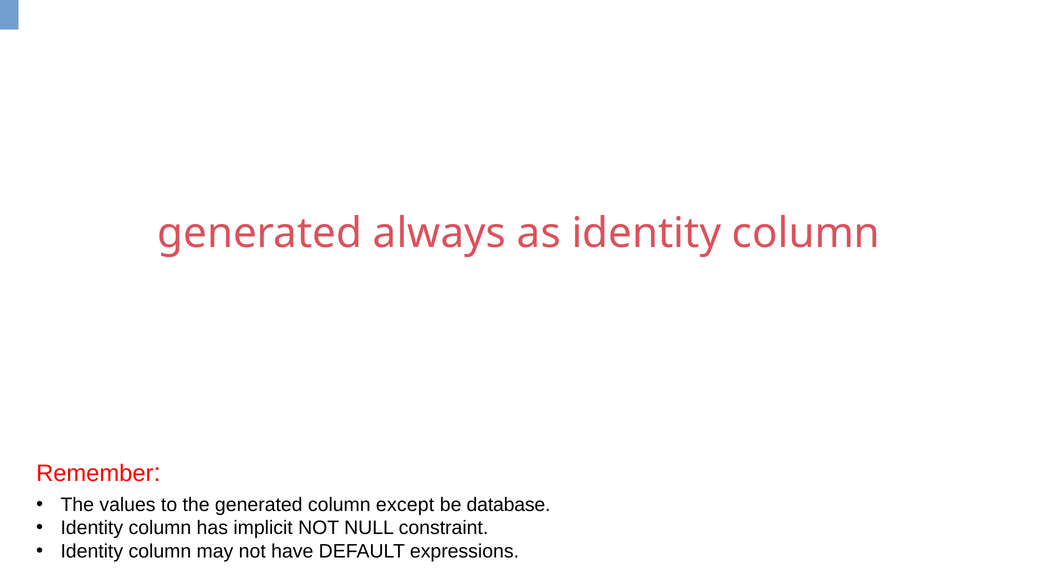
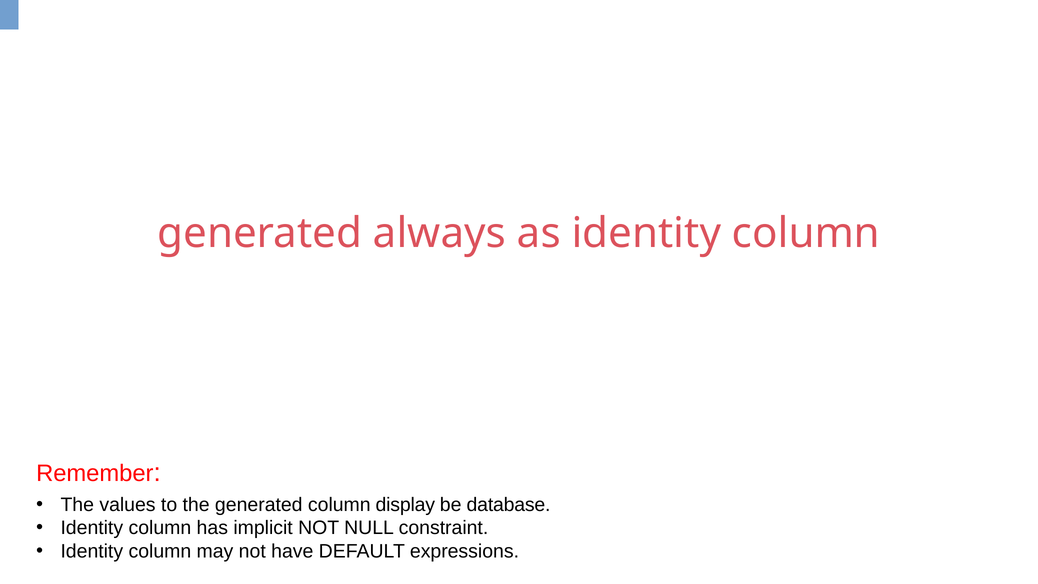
except: except -> display
